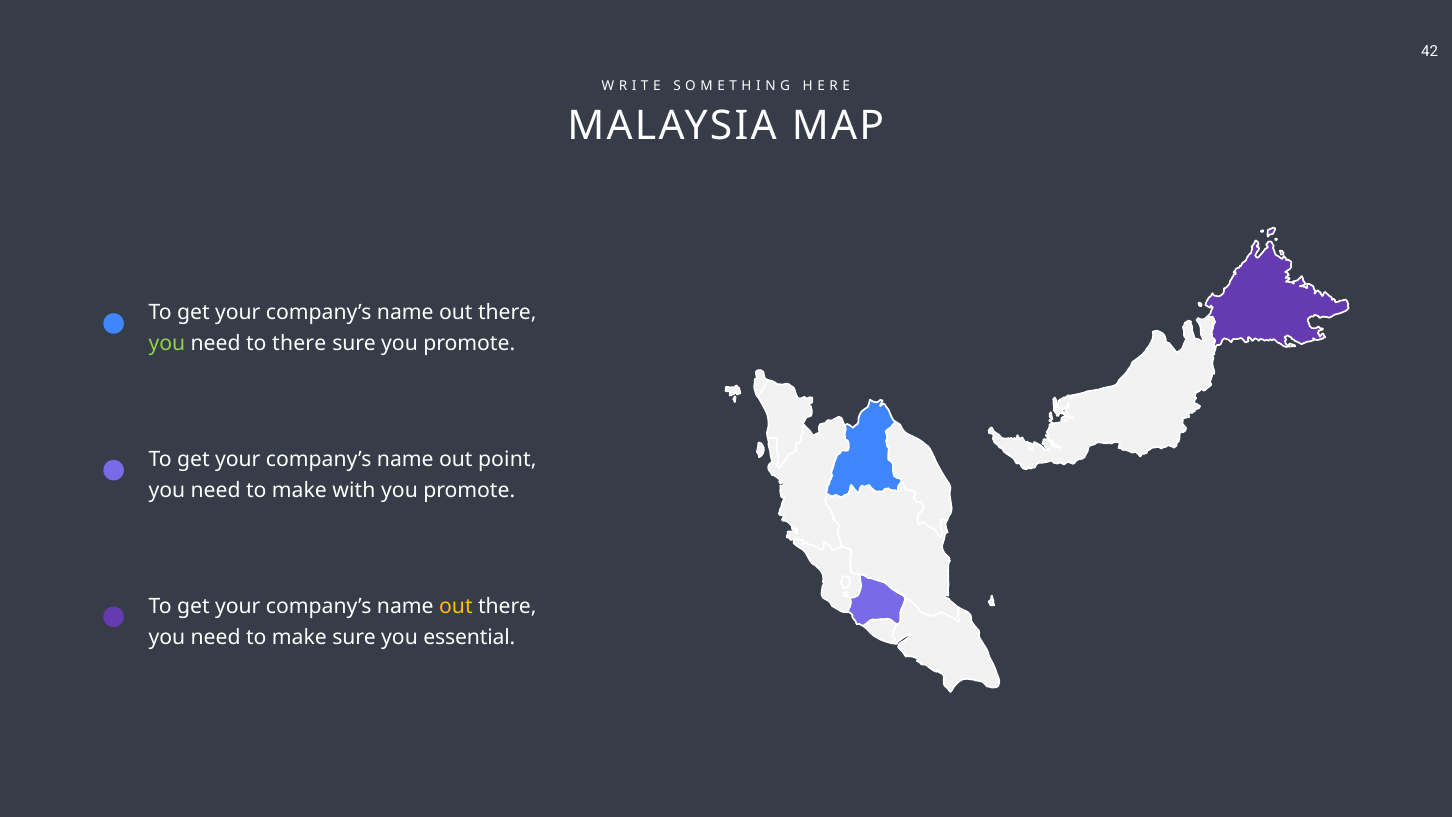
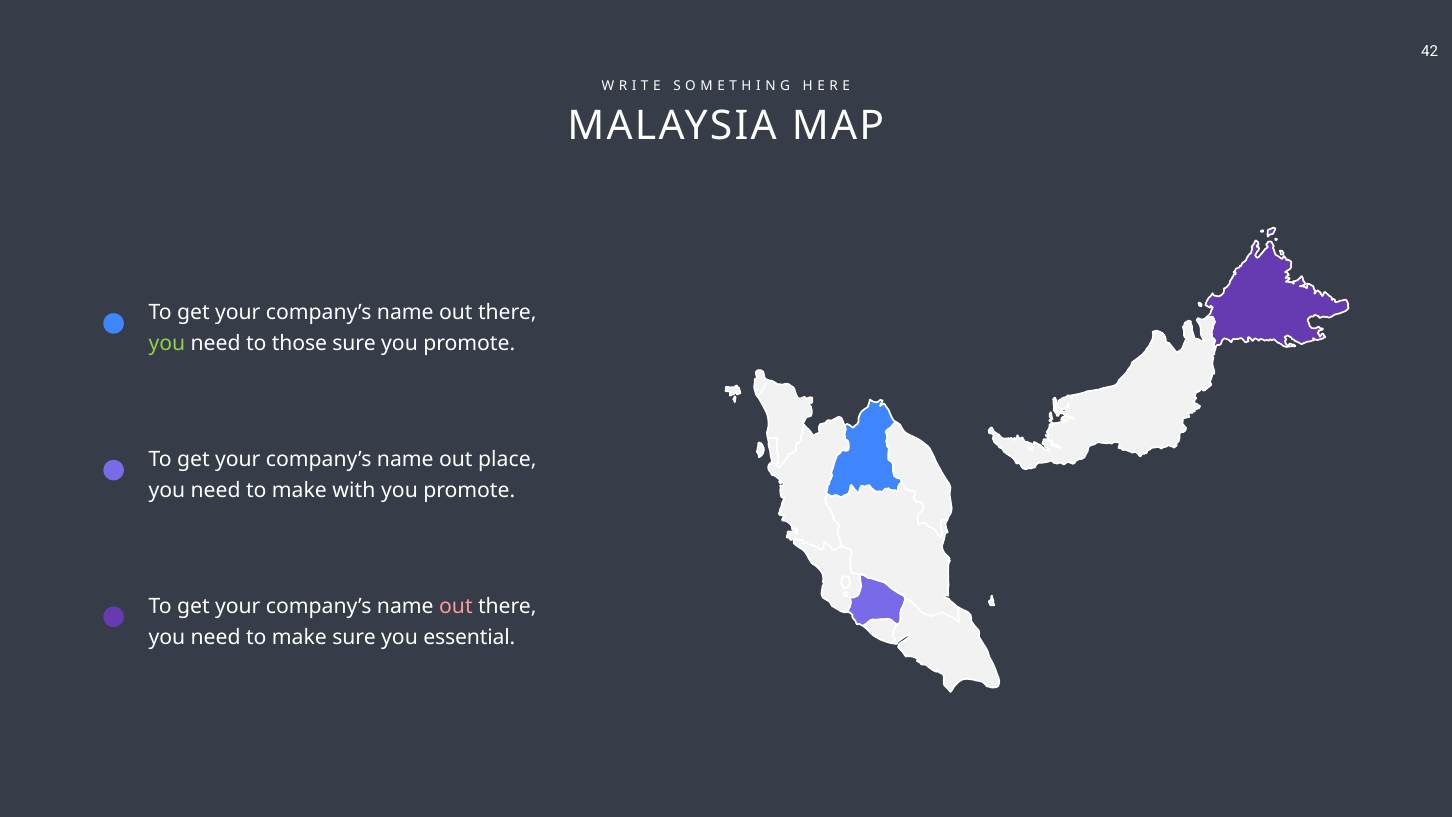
to there: there -> those
point: point -> place
out at (456, 606) colour: yellow -> pink
